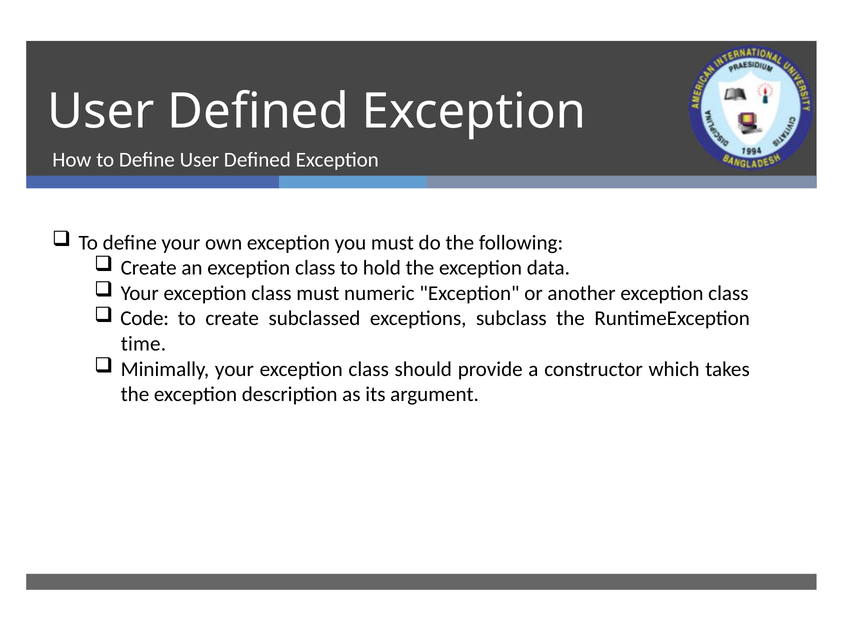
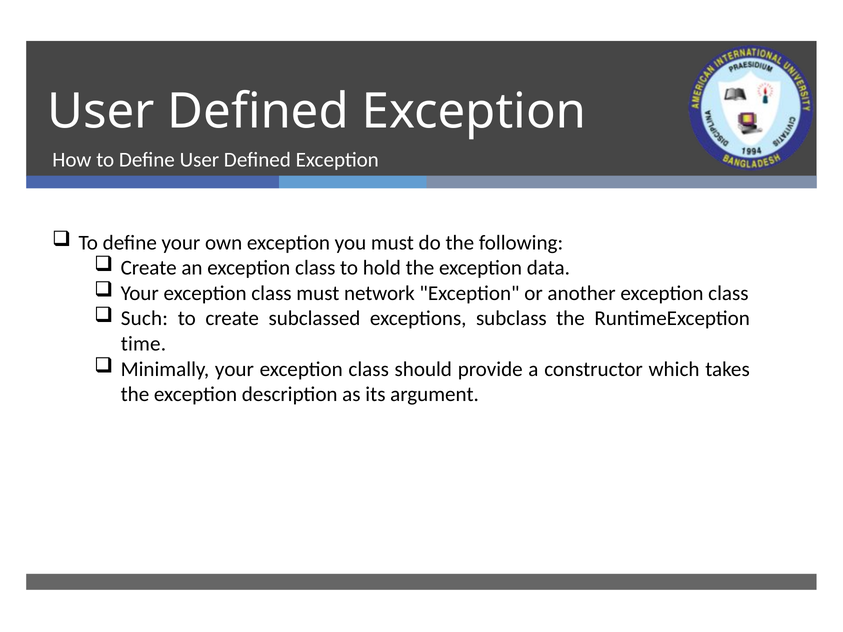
numeric: numeric -> network
Code: Code -> Such
